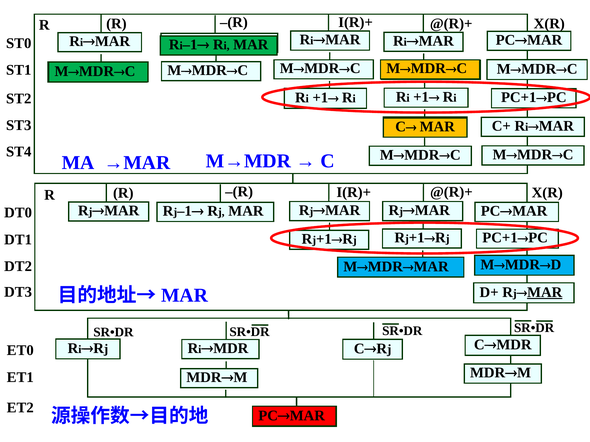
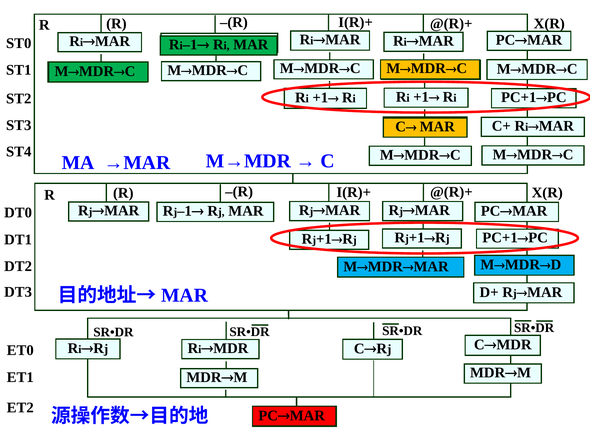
MAR at (545, 293) underline: present -> none
